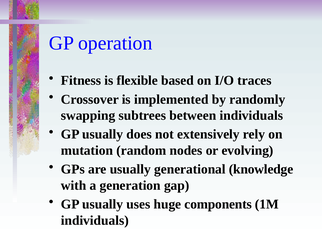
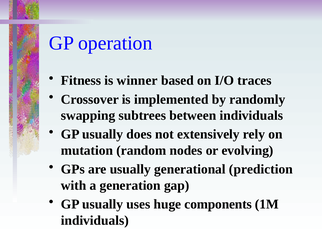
flexible: flexible -> winner
knowledge: knowledge -> prediction
